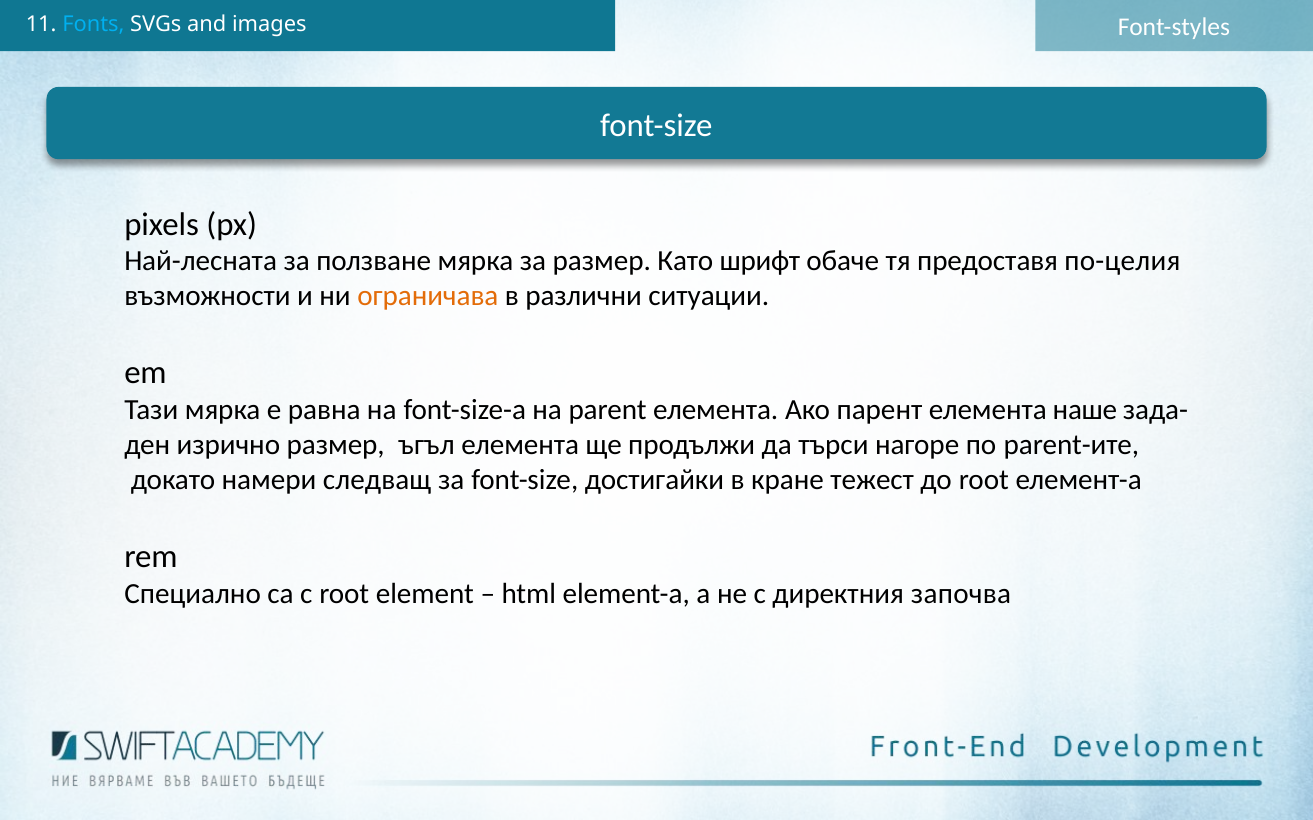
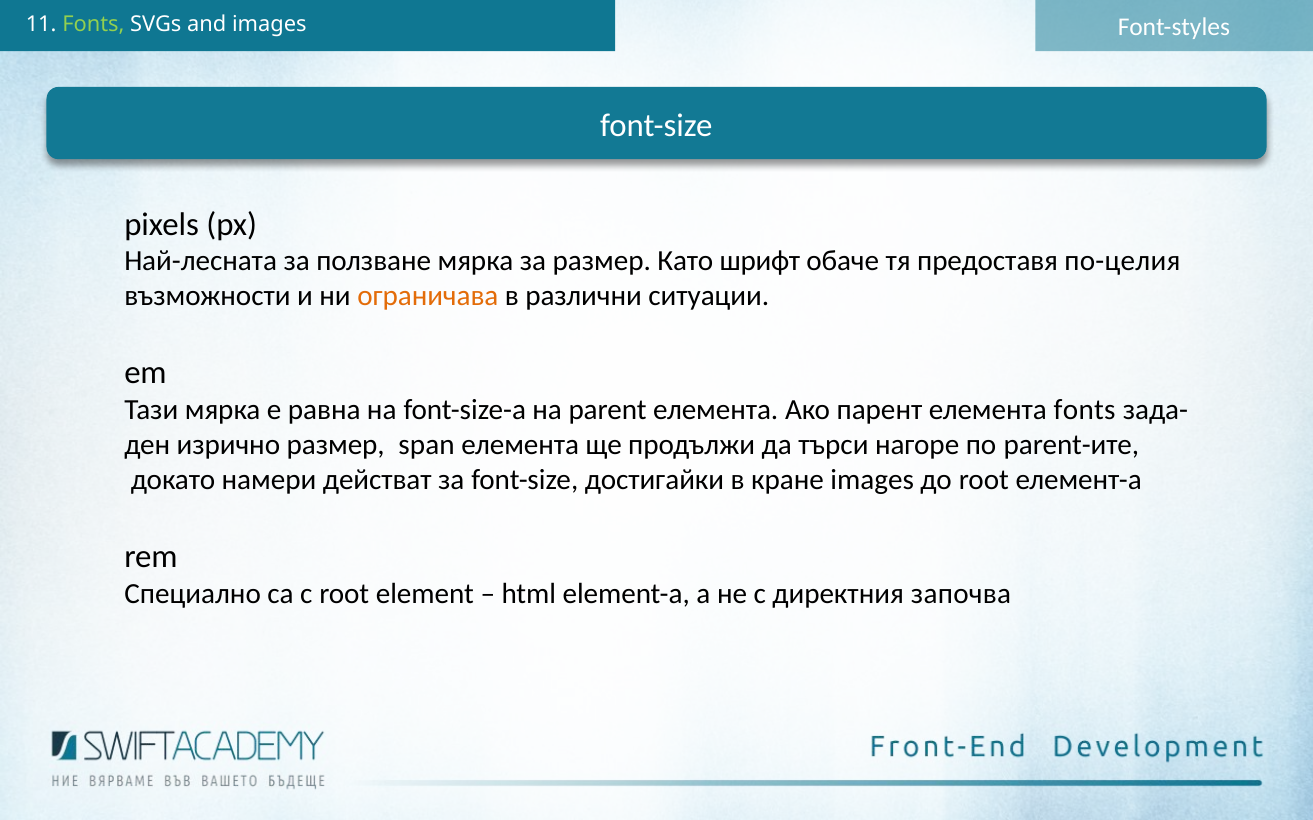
Fonts at (93, 25) colour: light blue -> light green
елемента наше: наше -> fonts
ъгъл: ъгъл -> span
следващ: следващ -> действат
кране тежест: тежест -> images
